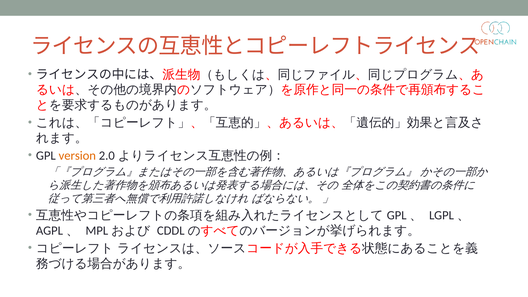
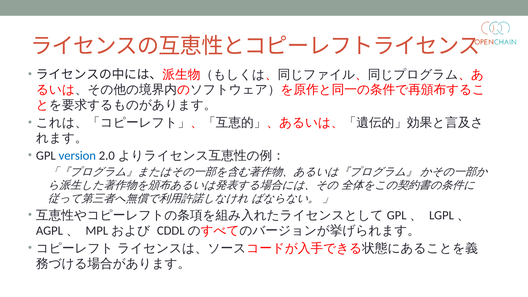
version colour: orange -> blue
